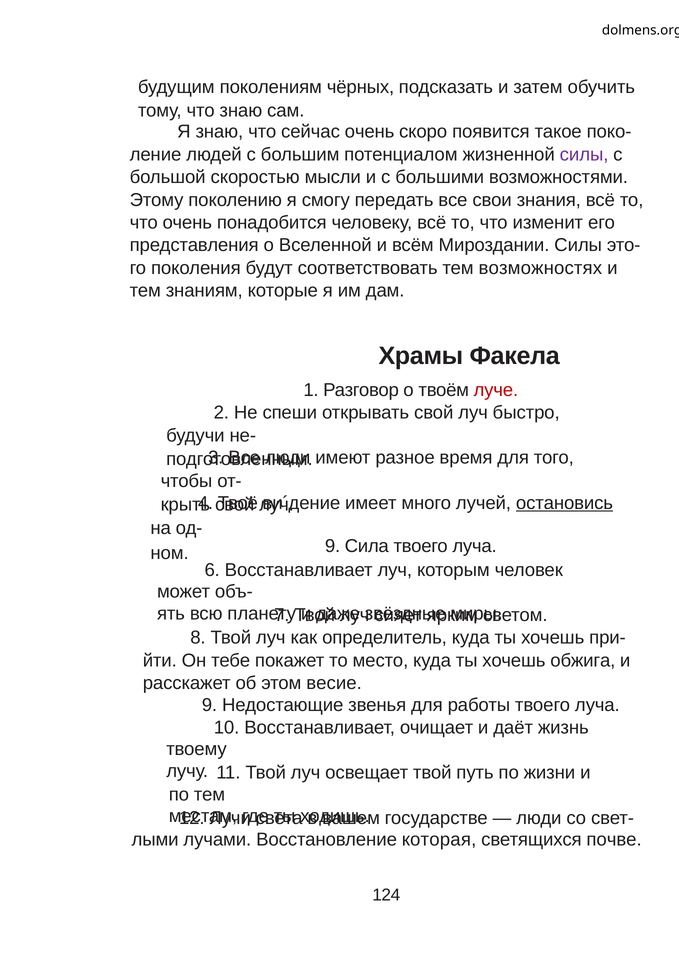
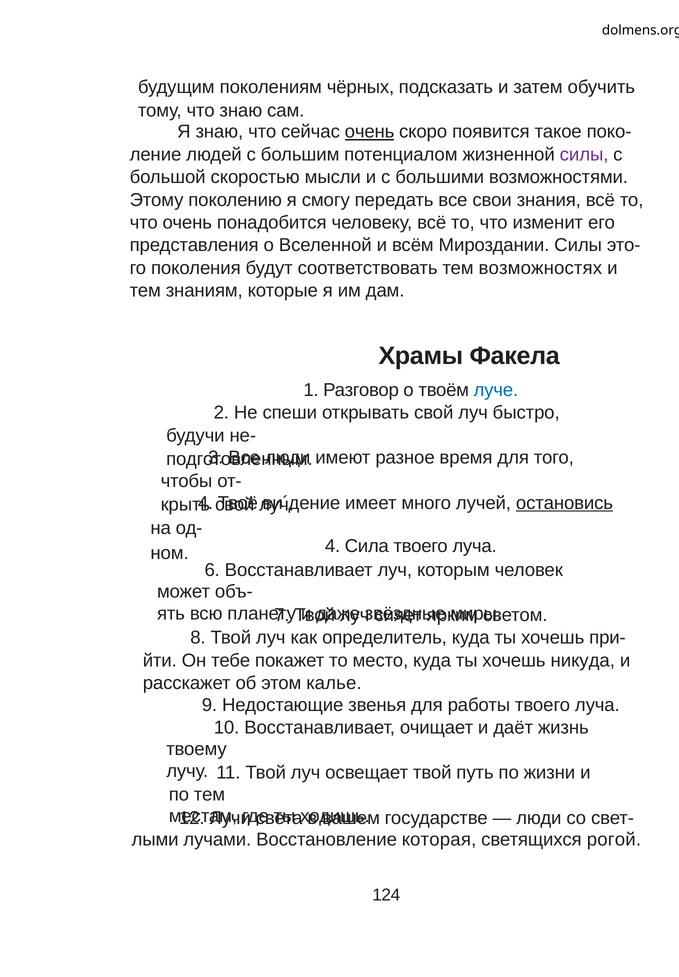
очень at (370, 132) underline: none -> present
луче colour: red -> blue
ном 9: 9 -> 4
обжига: обжига -> никуда
весие: весие -> калье
почве: почве -> рогой
